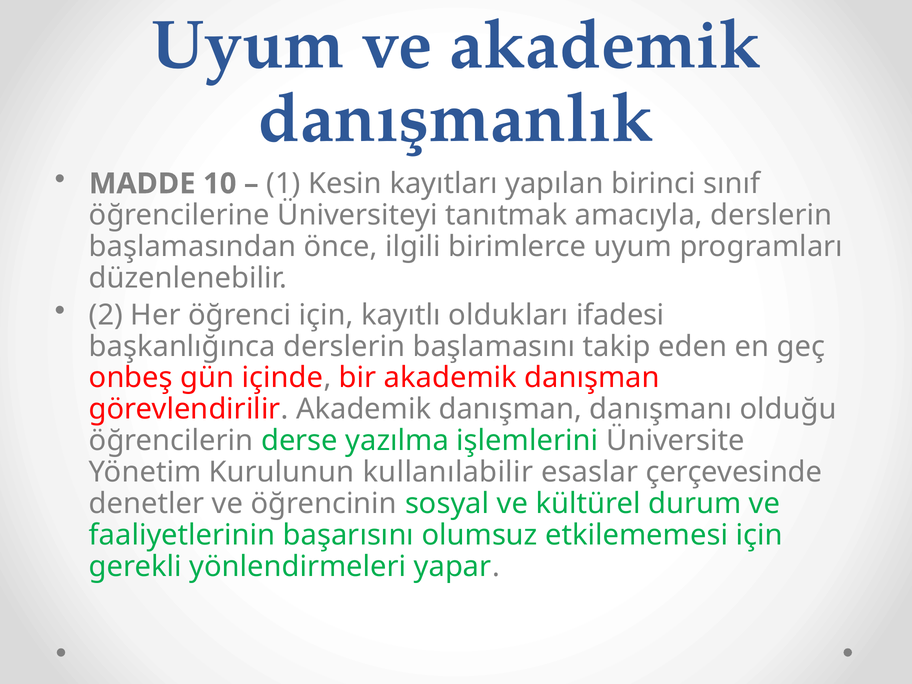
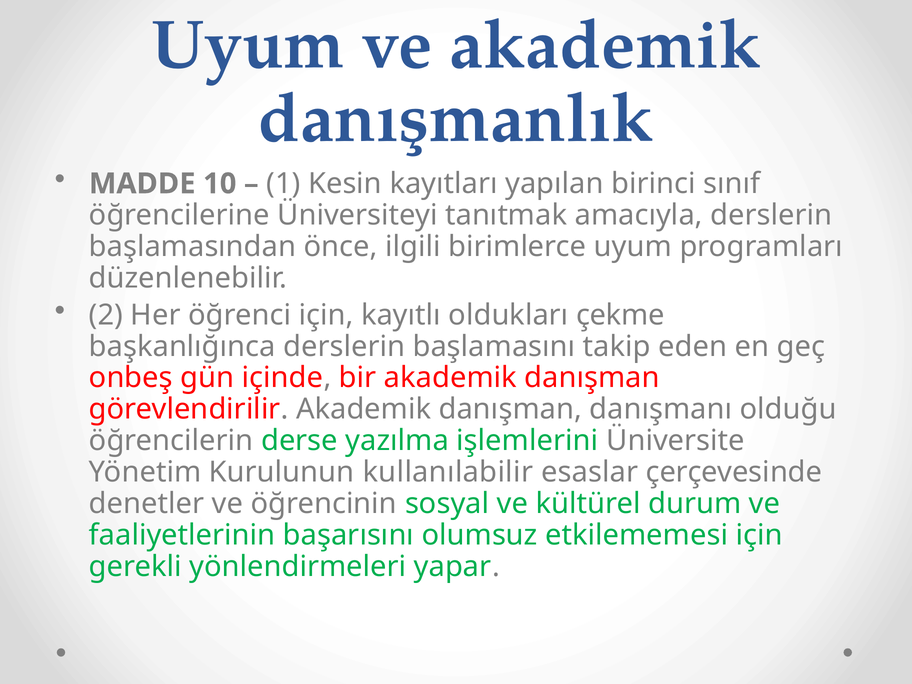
ifadesi: ifadesi -> çekme
